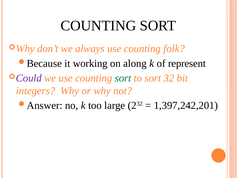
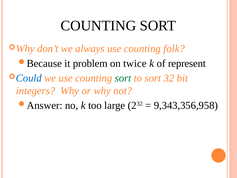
working: working -> problem
along: along -> twice
Could colour: purple -> blue
1,397,242,201: 1,397,242,201 -> 9,343,356,958
